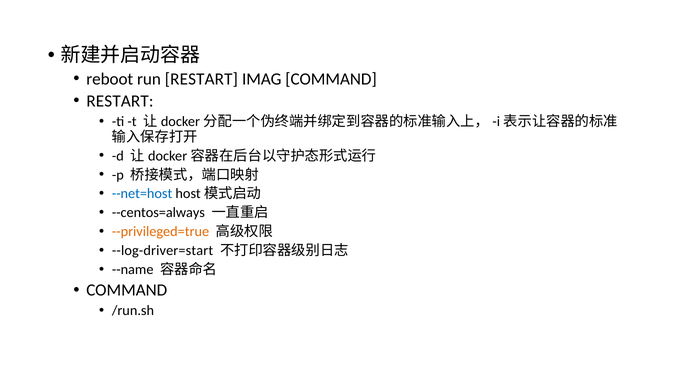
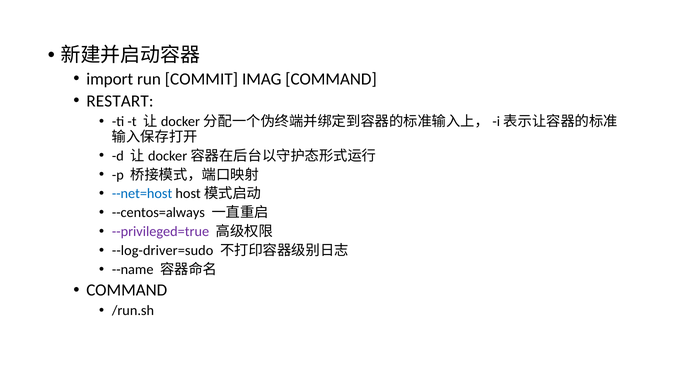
reboot: reboot -> import
run RESTART: RESTART -> COMMIT
--privileged=true colour: orange -> purple
--log-driver=start: --log-driver=start -> --log-driver=sudo
